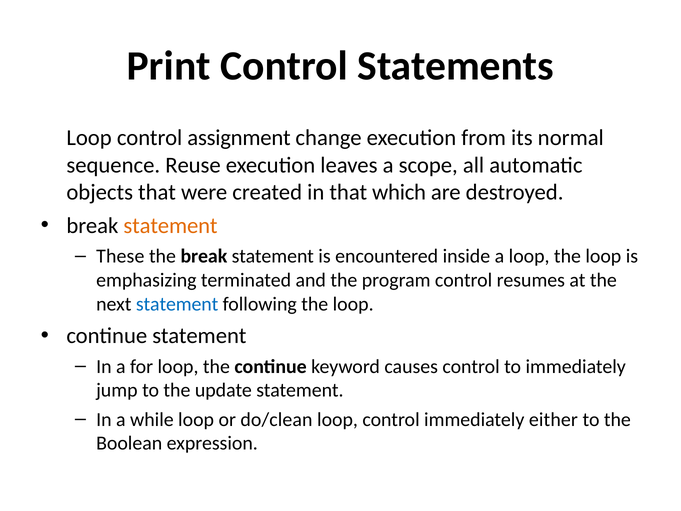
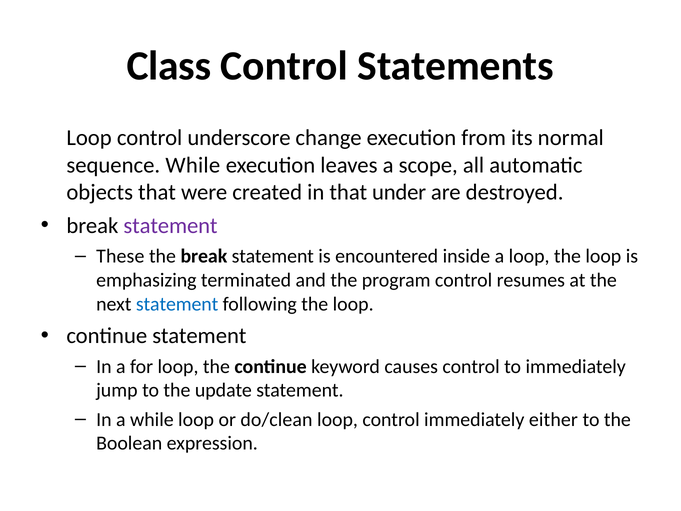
Print: Print -> Class
assignment: assignment -> underscore
sequence Reuse: Reuse -> While
which: which -> under
statement at (171, 226) colour: orange -> purple
